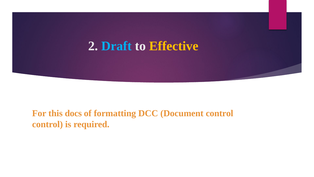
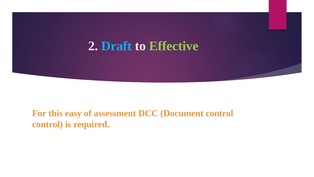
Effective colour: yellow -> light green
docs: docs -> easy
formatting: formatting -> assessment
